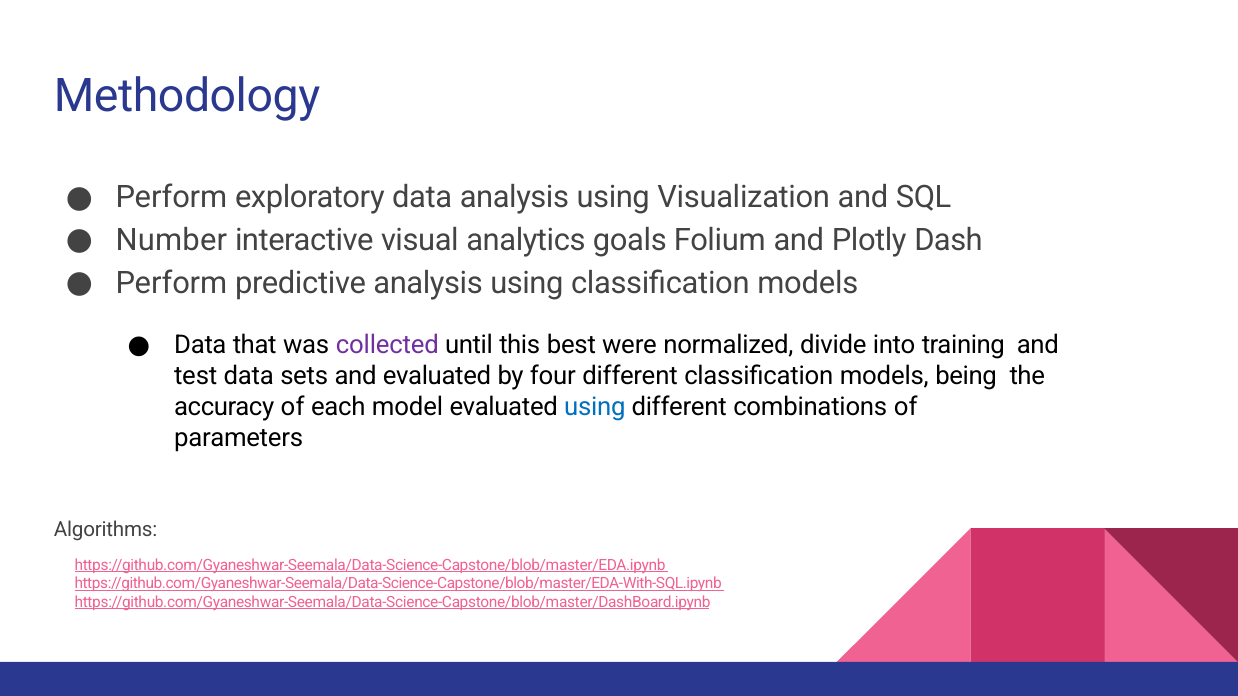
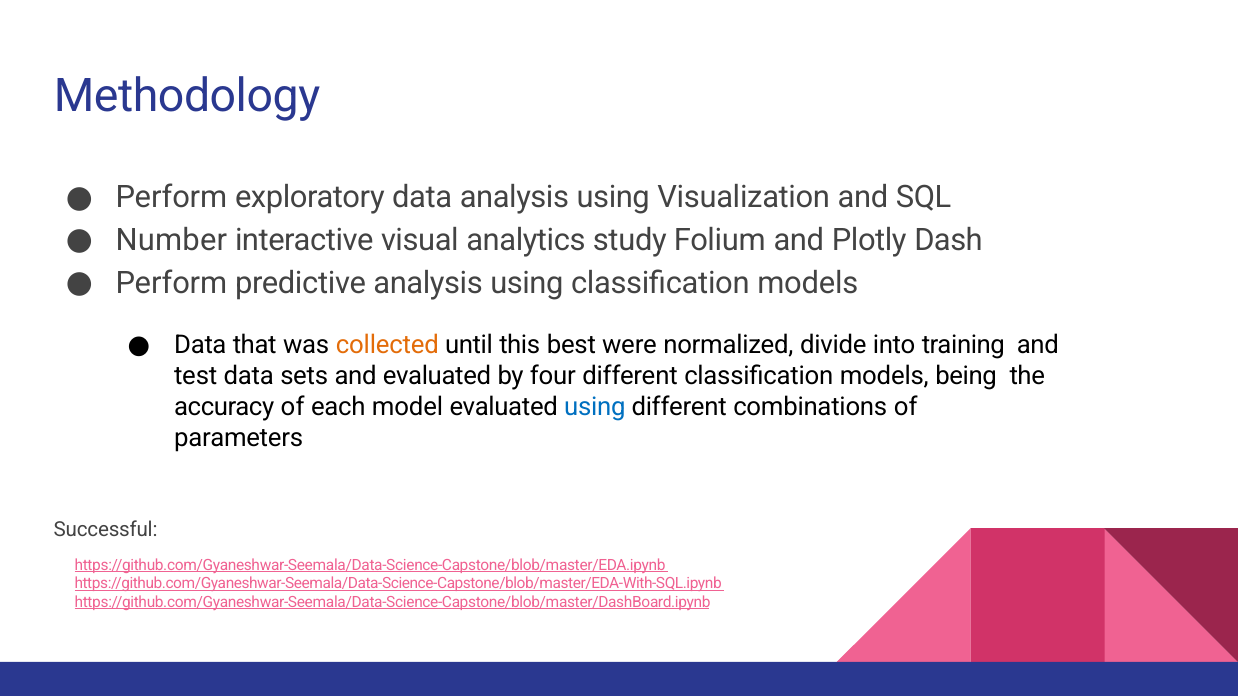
goals: goals -> study
collected colour: purple -> orange
Algorithms: Algorithms -> Successful
